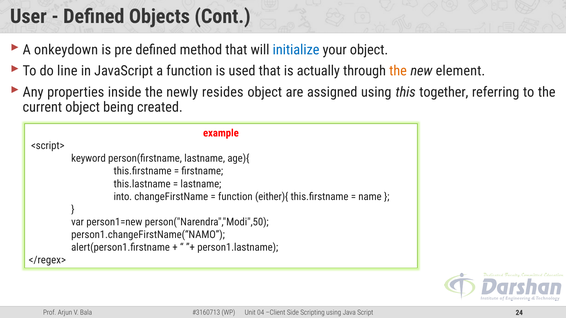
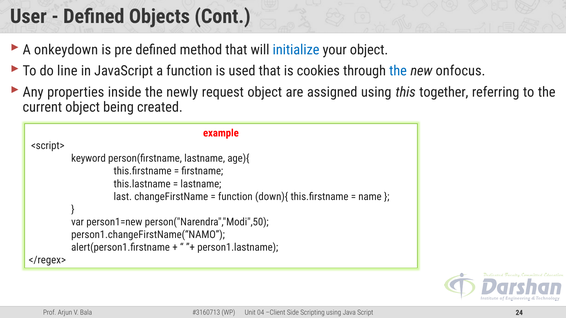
actually: actually -> cookies
the at (398, 71) colour: orange -> blue
element: element -> onfocus
resides: resides -> request
into: into -> last
either){: either){ -> down){
